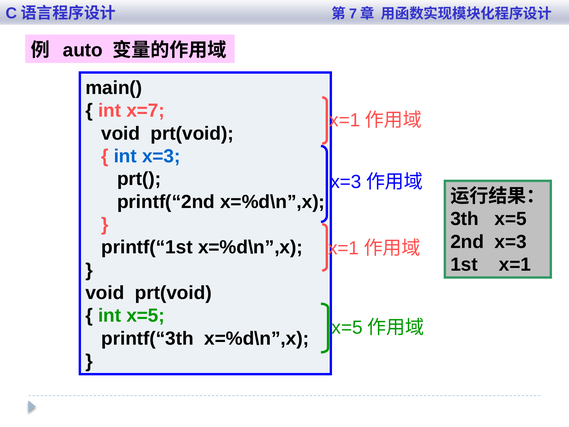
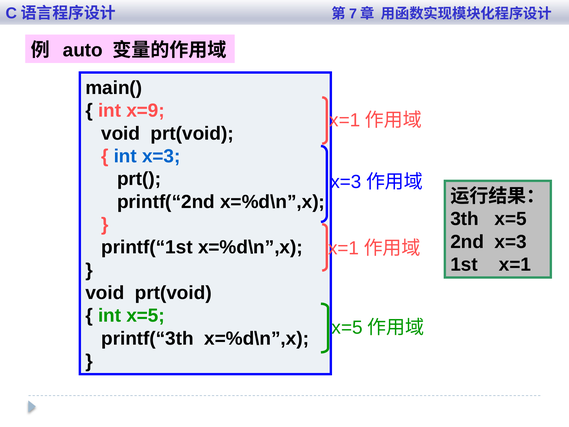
x=7: x=7 -> x=9
